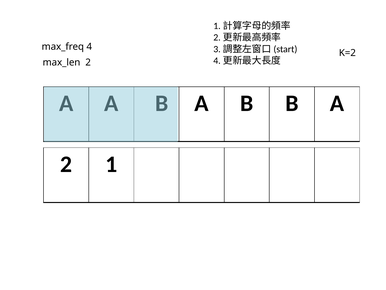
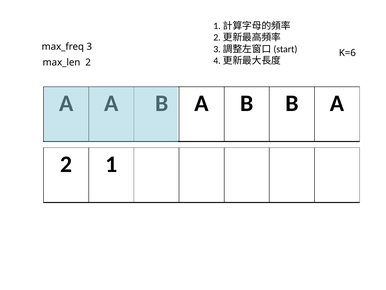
4: 4 -> 3
K=2: K=2 -> K=6
